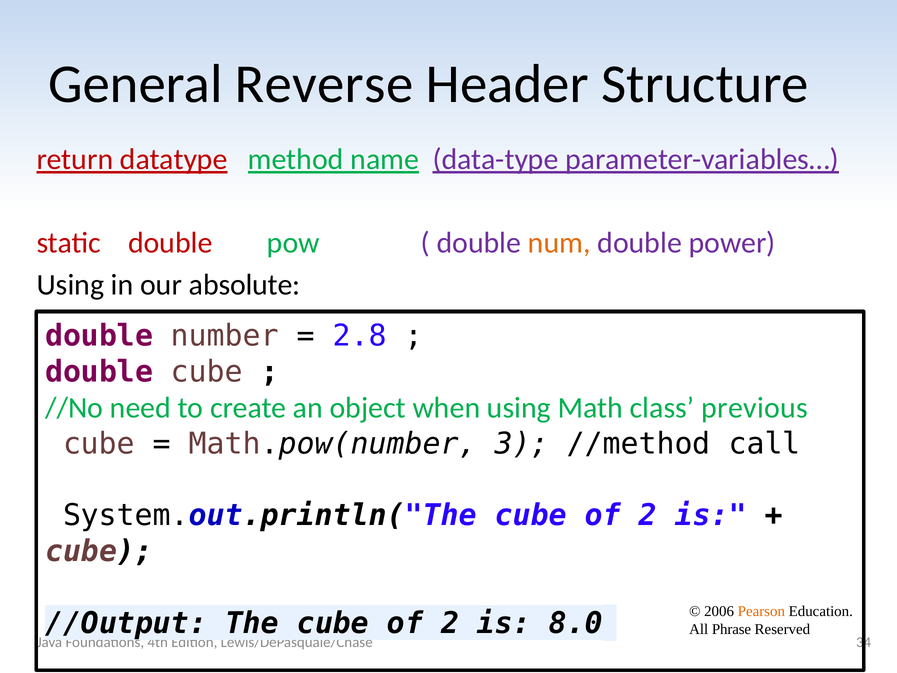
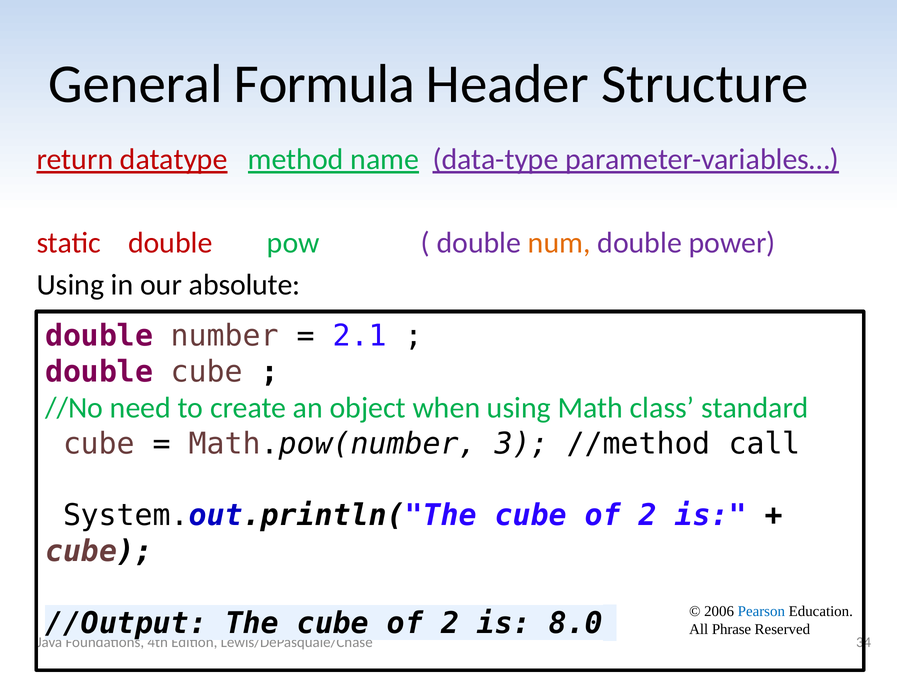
Reverse: Reverse -> Formula
2.8: 2.8 -> 2.1
previous: previous -> standard
Pearson colour: orange -> blue
